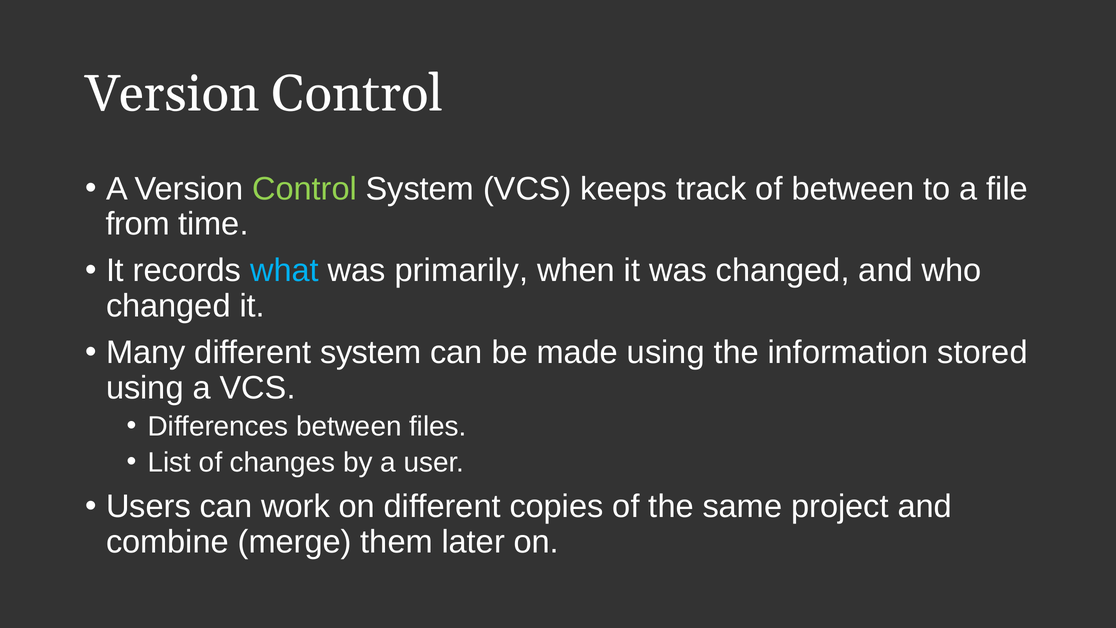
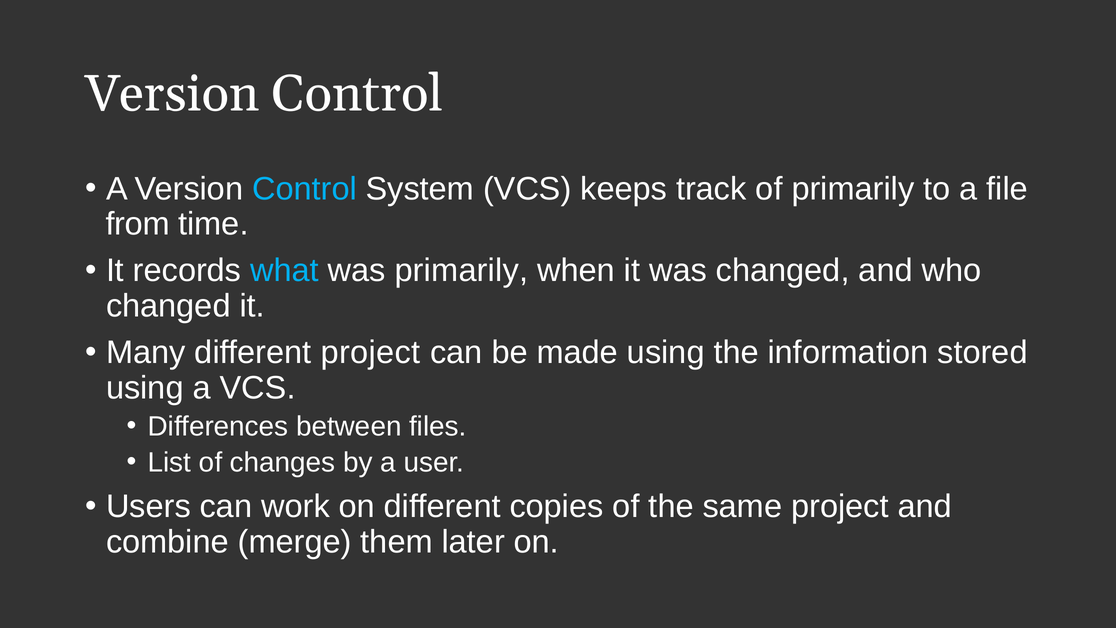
Control at (305, 189) colour: light green -> light blue
of between: between -> primarily
different system: system -> project
